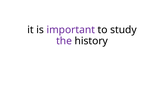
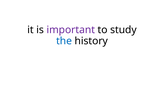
the colour: purple -> blue
